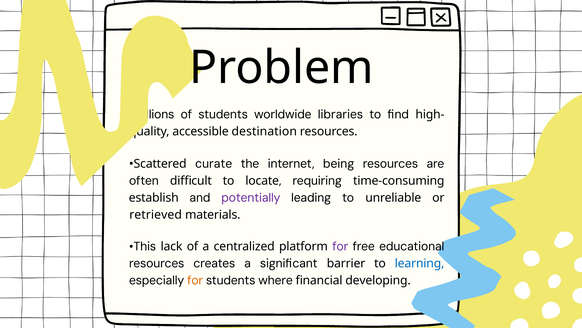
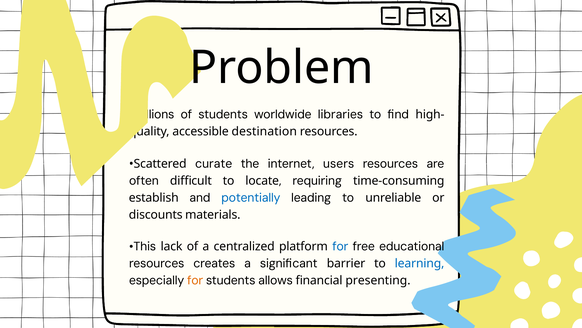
being: being -> users
potentially colour: purple -> blue
retrieved: retrieved -> discounts
for at (340, 246) colour: purple -> blue
where: where -> allows
developing: developing -> presenting
